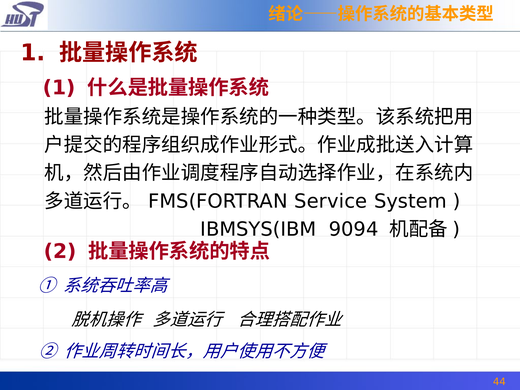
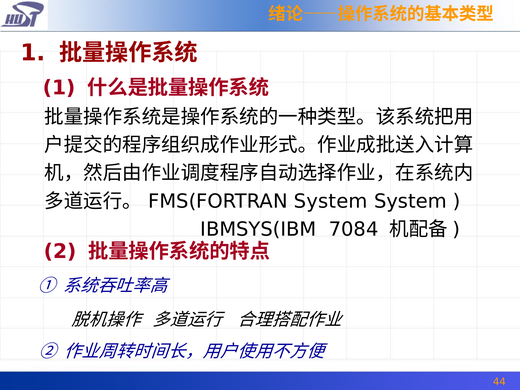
FMS(FORTRAN Service: Service -> System
9094: 9094 -> 7084
